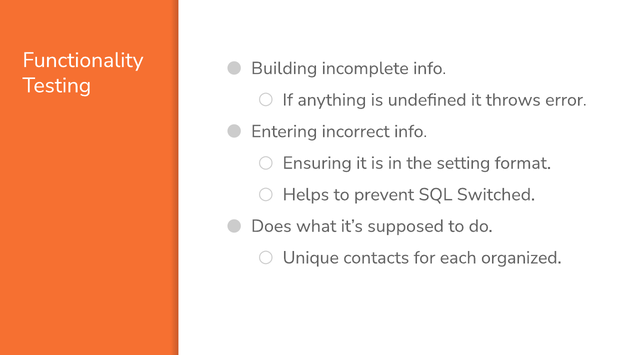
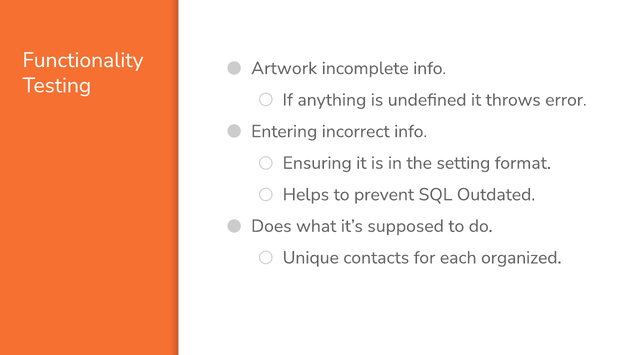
Building: Building -> Artwork
Switched: Switched -> Outdated
